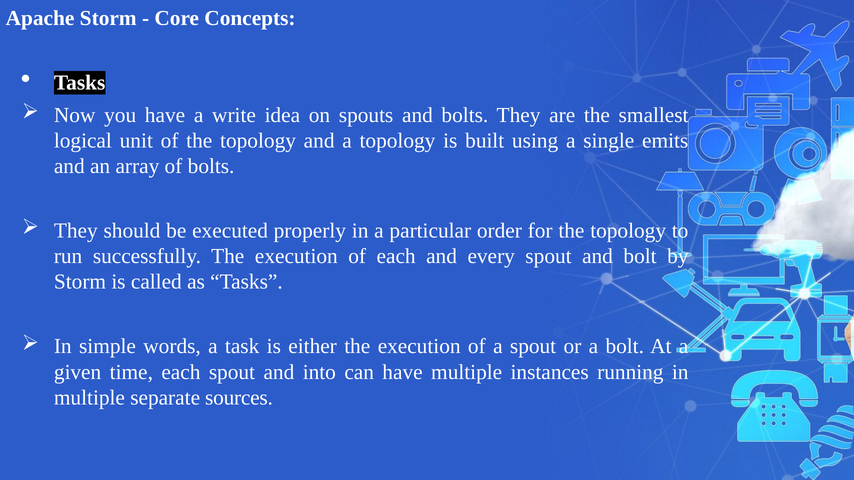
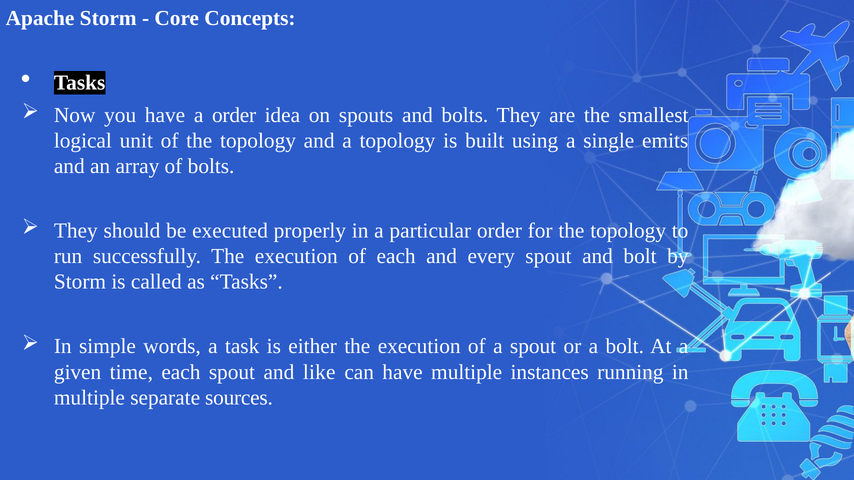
a write: write -> order
into: into -> like
